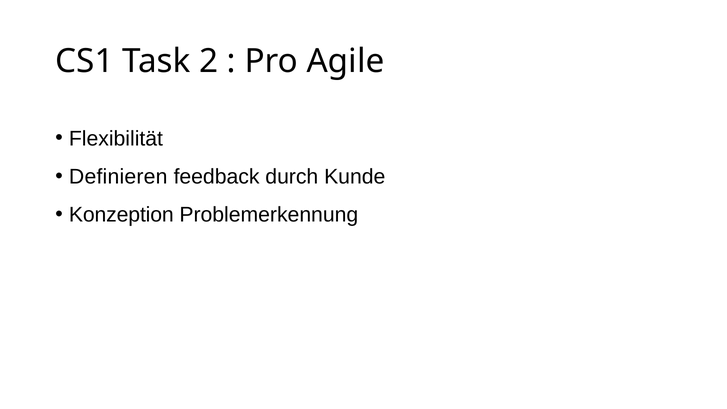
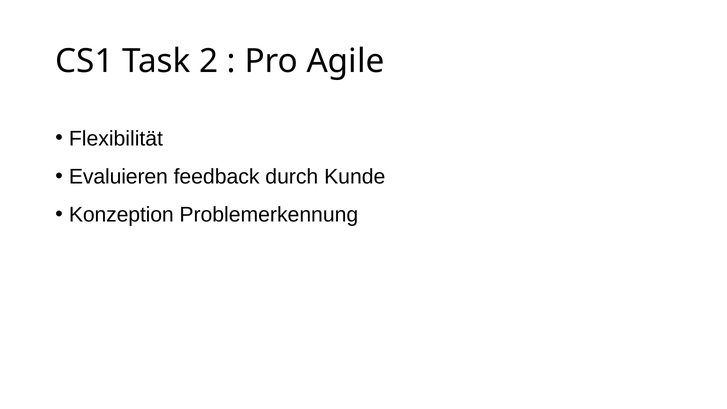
Definieren: Definieren -> Evaluieren
